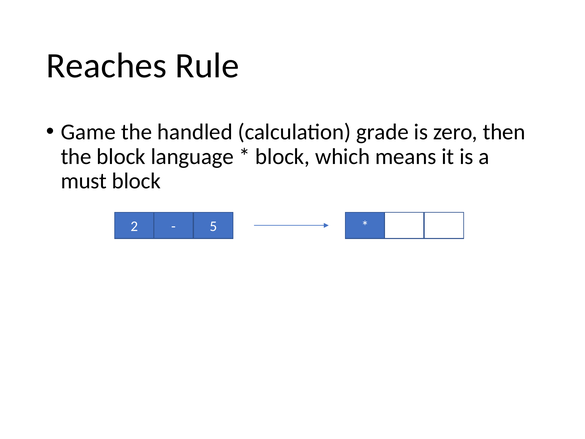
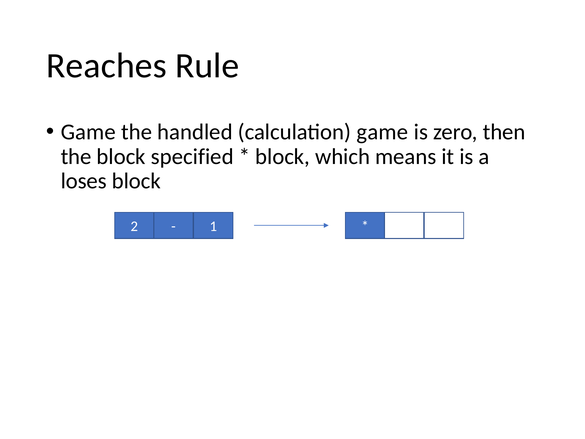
calculation grade: grade -> game
language: language -> specified
must: must -> loses
5: 5 -> 1
